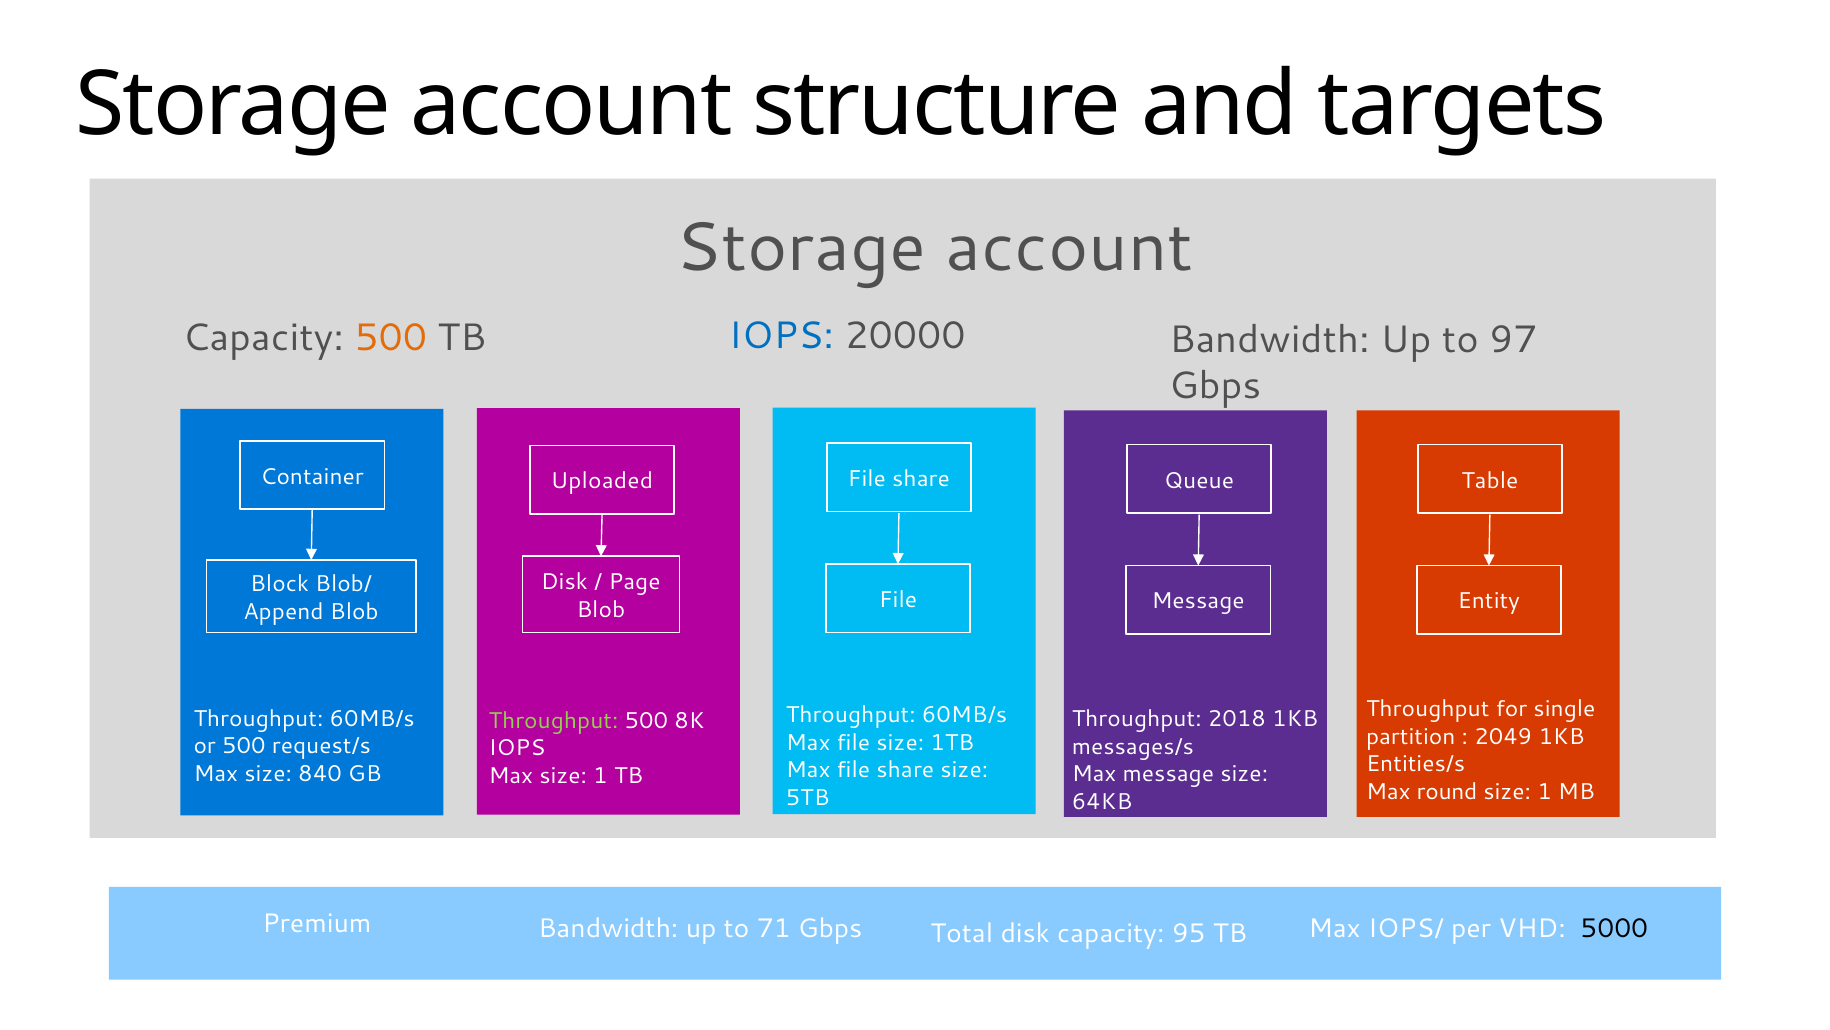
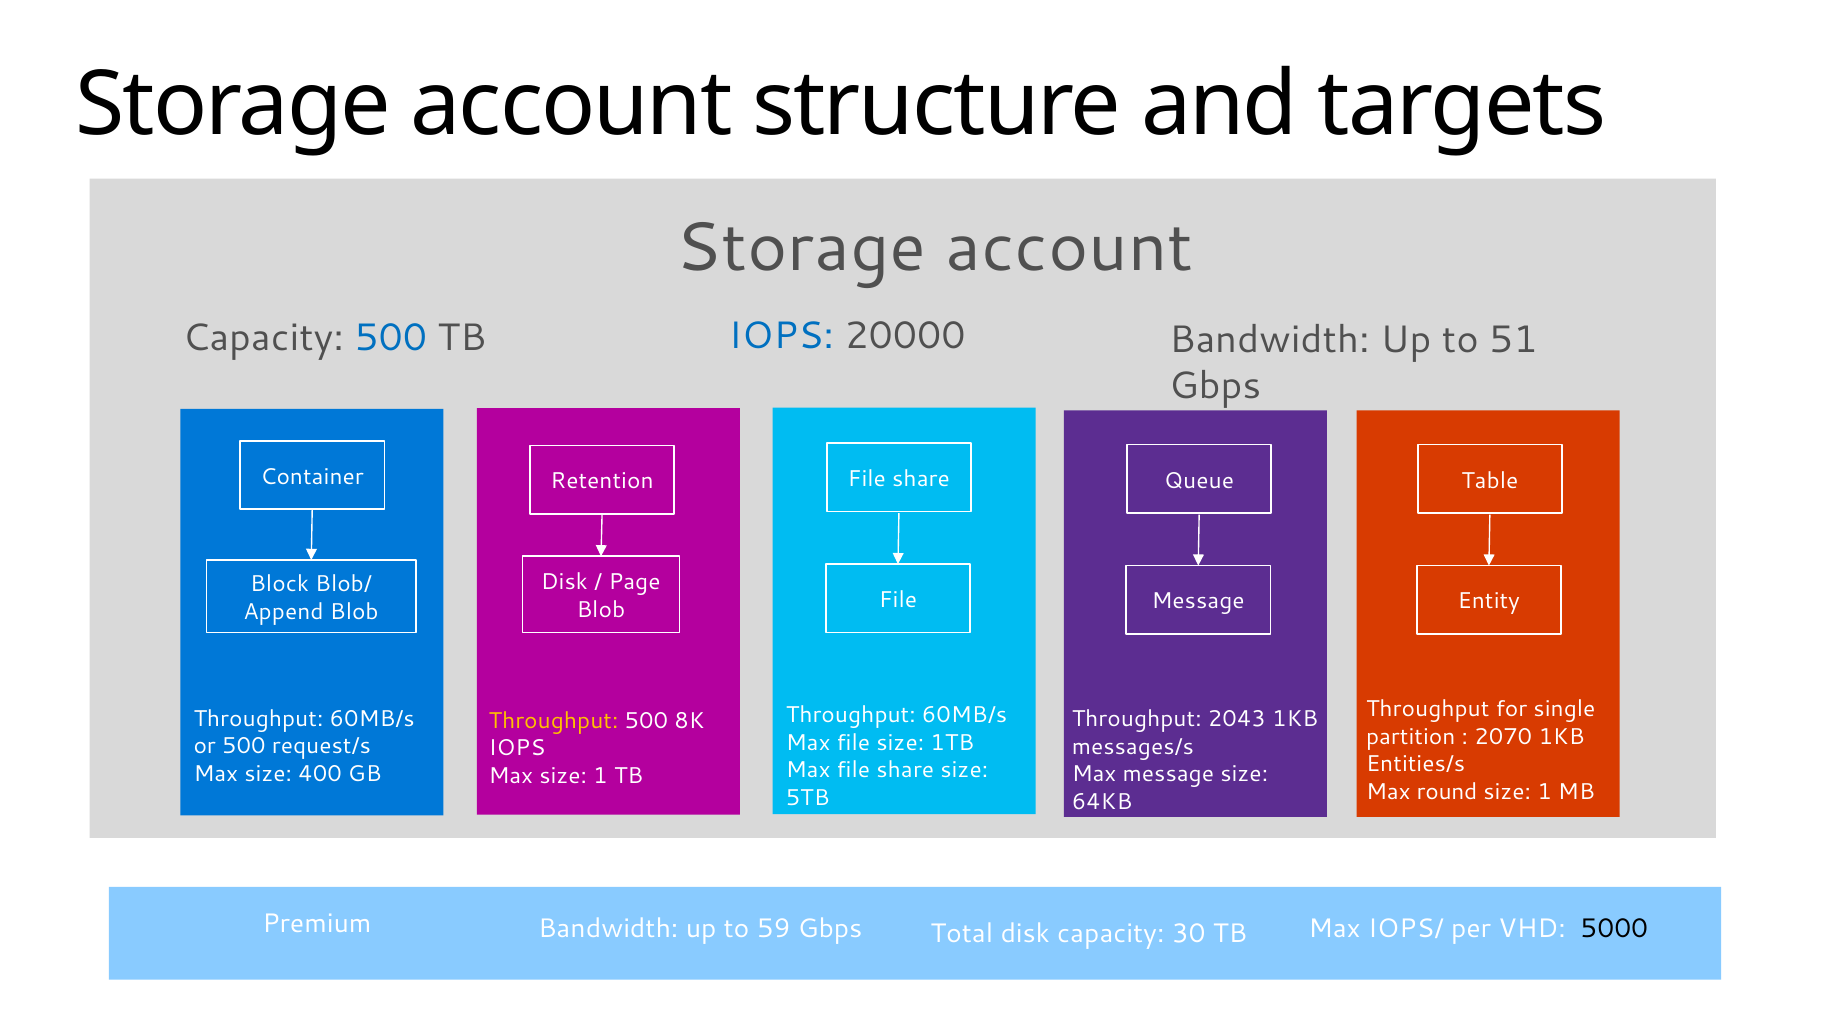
500 at (391, 337) colour: orange -> blue
97: 97 -> 51
Uploaded: Uploaded -> Retention
2018: 2018 -> 2043
Throughput at (553, 720) colour: light green -> yellow
2049: 2049 -> 2070
840: 840 -> 400
71: 71 -> 59
95: 95 -> 30
